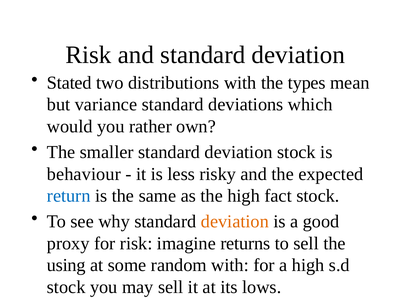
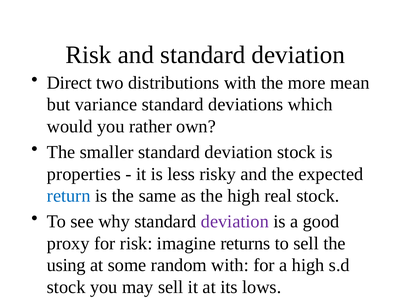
Stated: Stated -> Direct
types: types -> more
behaviour: behaviour -> properties
fact: fact -> real
deviation at (235, 222) colour: orange -> purple
